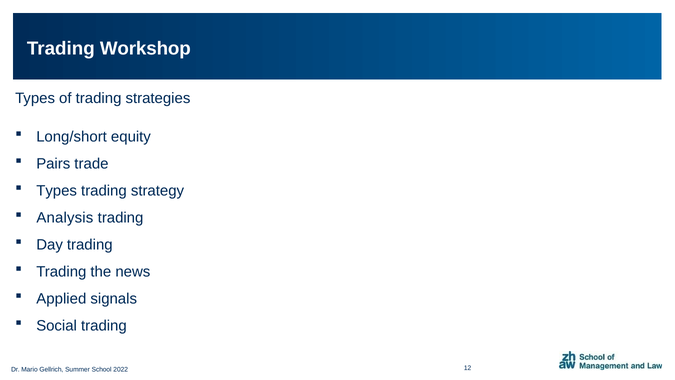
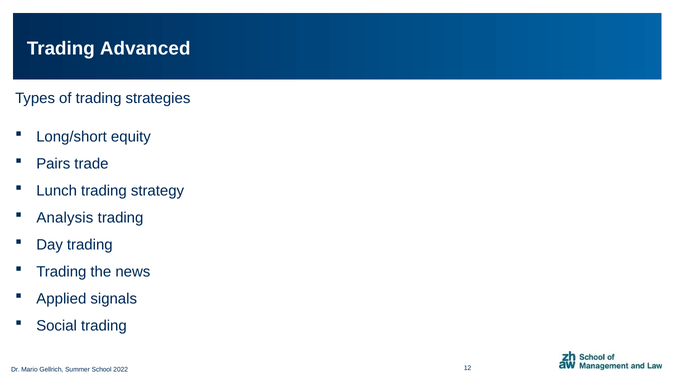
Workshop: Workshop -> Advanced
Types at (57, 191): Types -> Lunch
